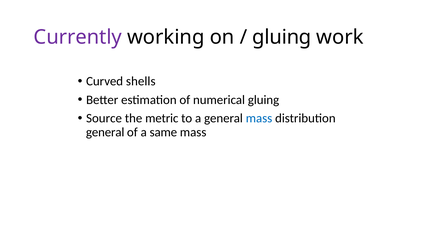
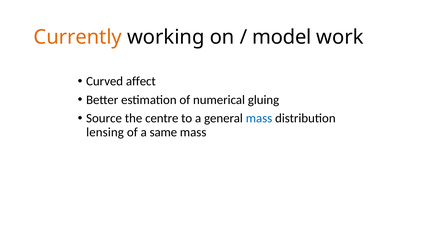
Currently colour: purple -> orange
gluing at (282, 37): gluing -> model
shells: shells -> affect
metric: metric -> centre
general at (105, 132): general -> lensing
